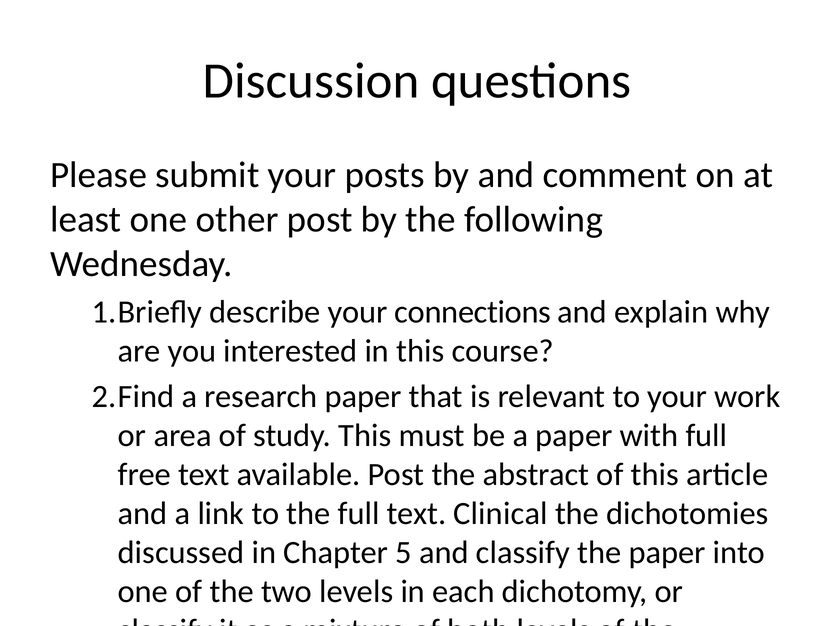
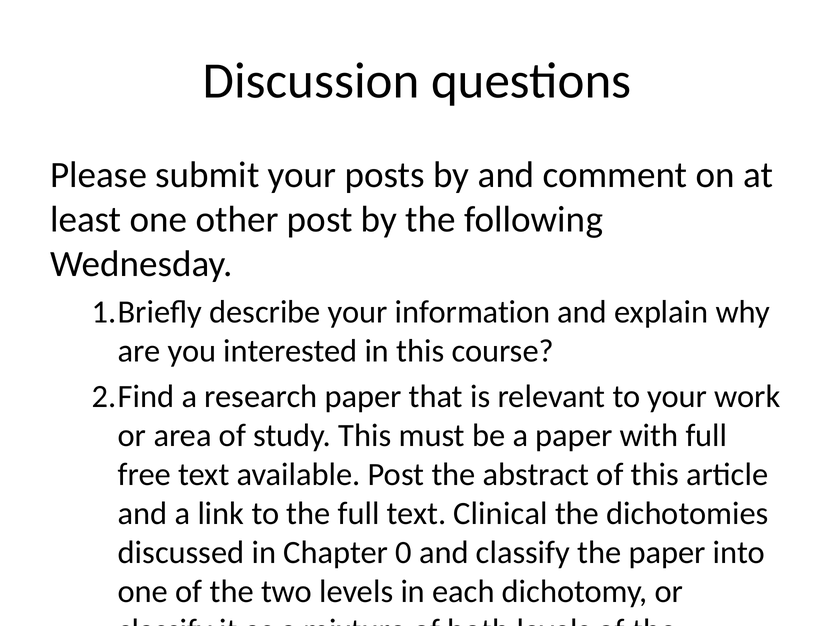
connections: connections -> information
5: 5 -> 0
